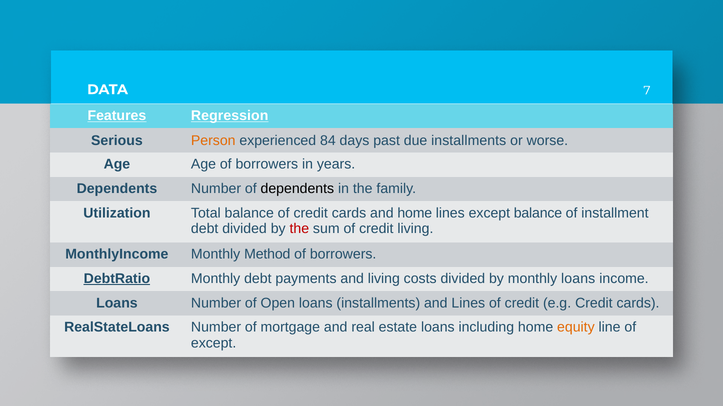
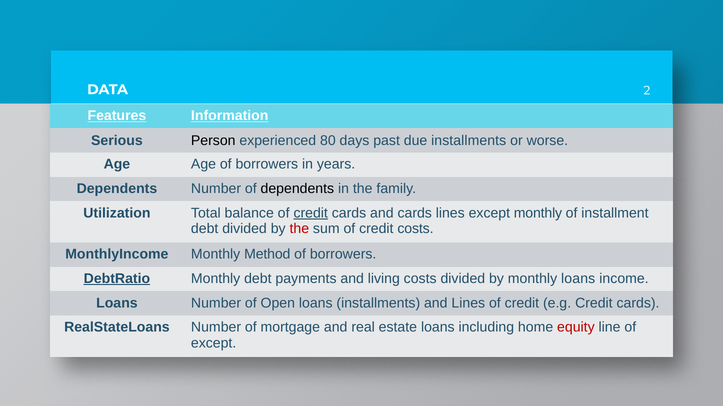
7: 7 -> 2
Regression: Regression -> Information
Person colour: orange -> black
84: 84 -> 80
credit at (311, 213) underline: none -> present
and home: home -> cards
except balance: balance -> monthly
credit living: living -> costs
equity colour: orange -> red
